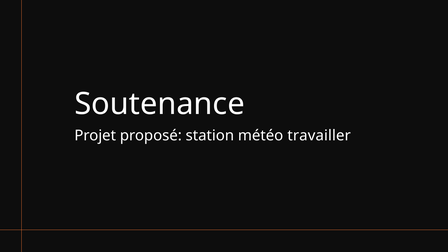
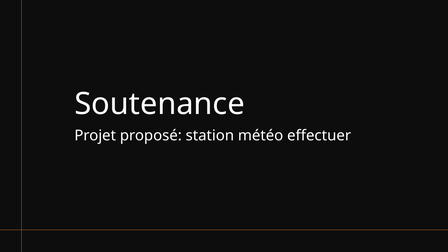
travailler: travailler -> effectuer
